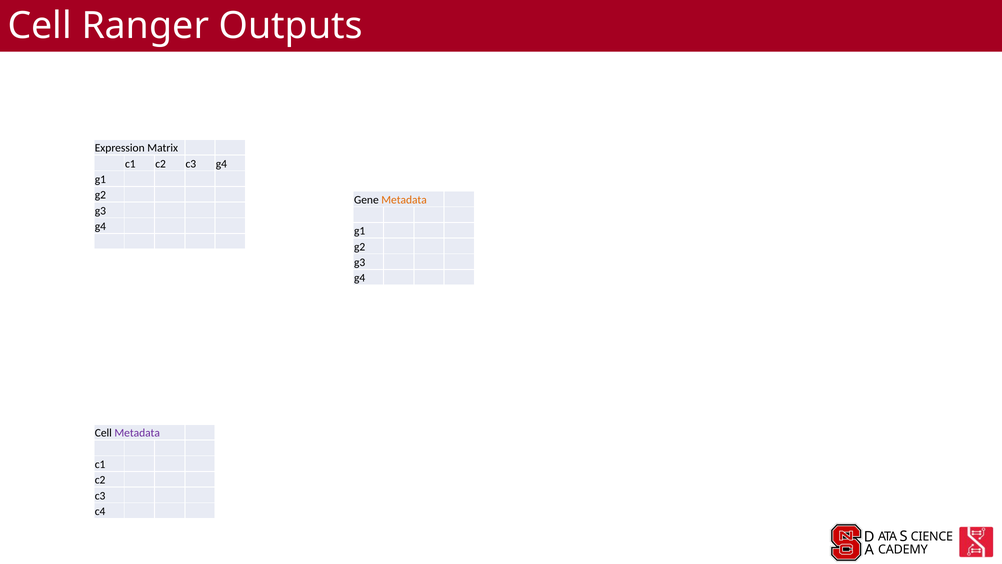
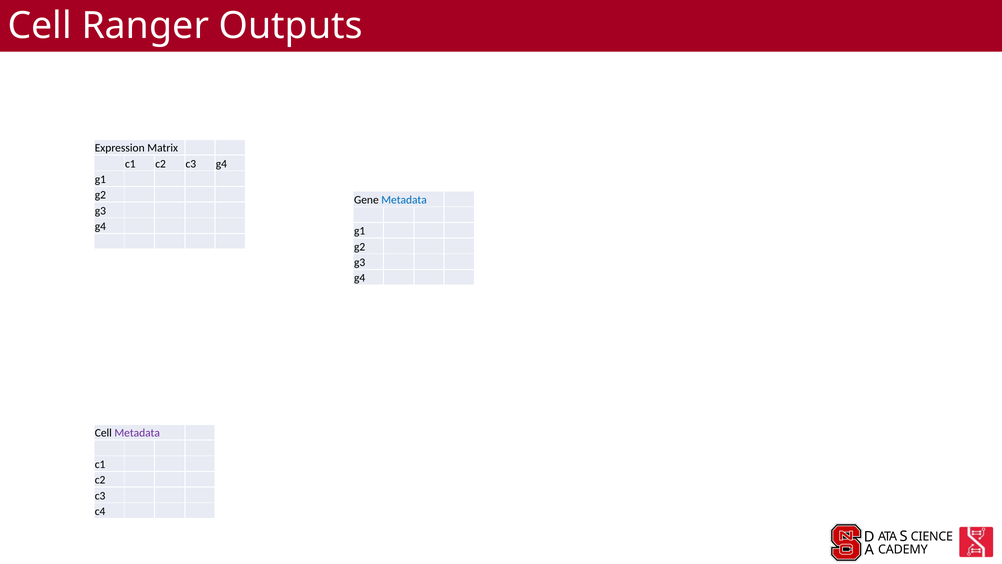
Metadata at (404, 200) colour: orange -> blue
